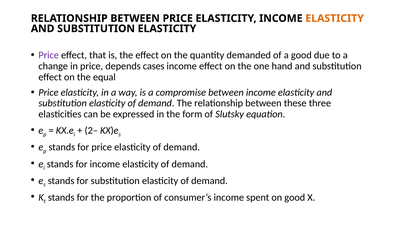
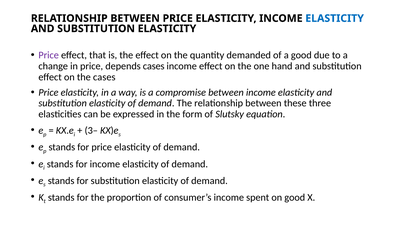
ELASTICITY at (335, 18) colour: orange -> blue
the equal: equal -> cases
2–: 2– -> 3–
